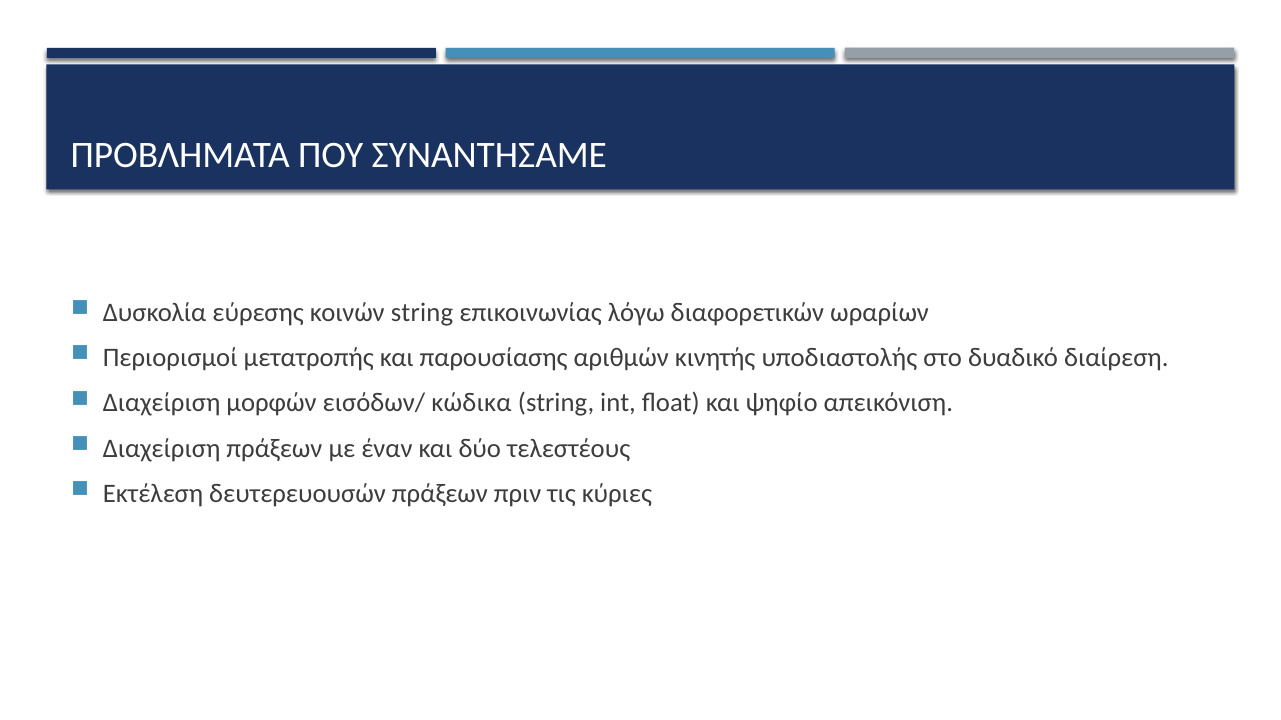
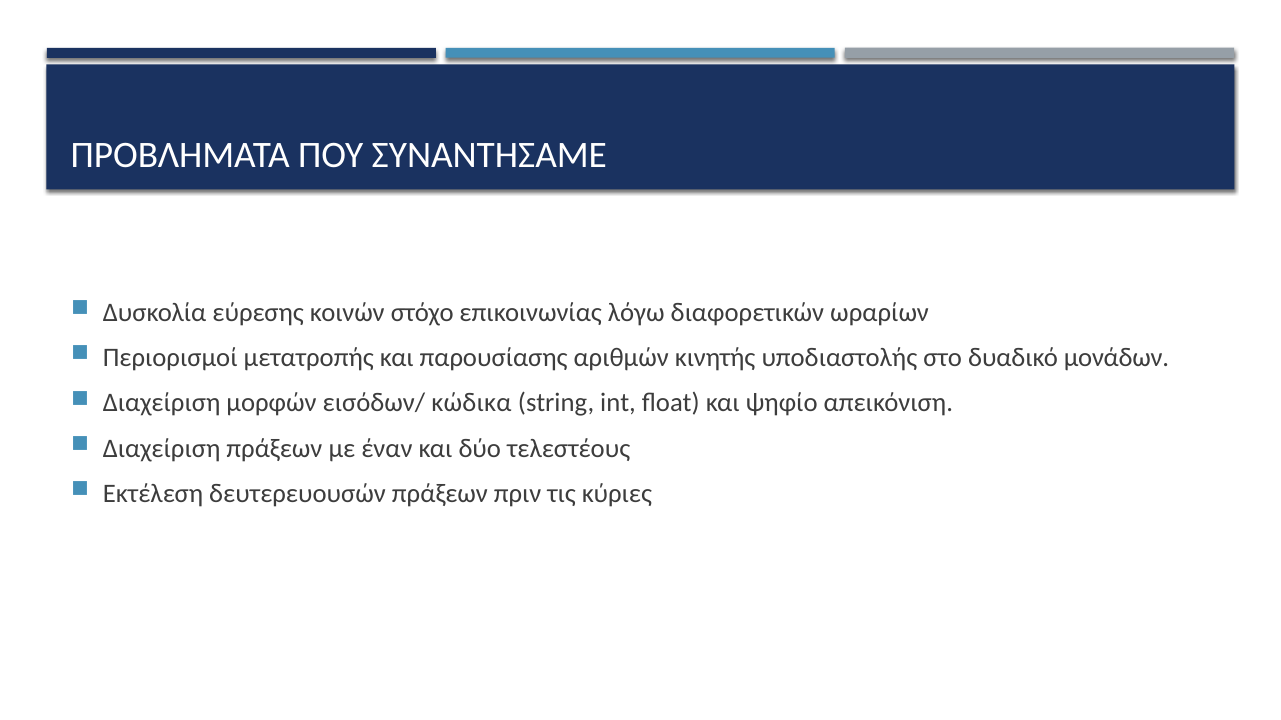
κοινών string: string -> στόχο
διαίρεση: διαίρεση -> μονάδων
